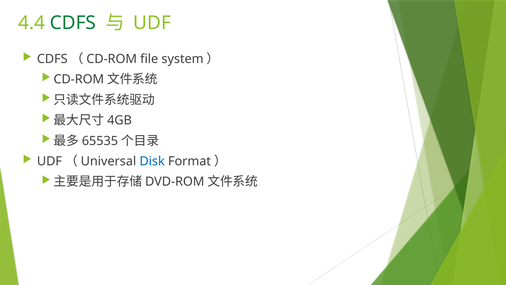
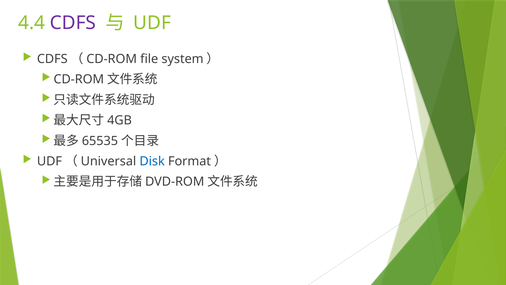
CDFS at (73, 23) colour: green -> purple
